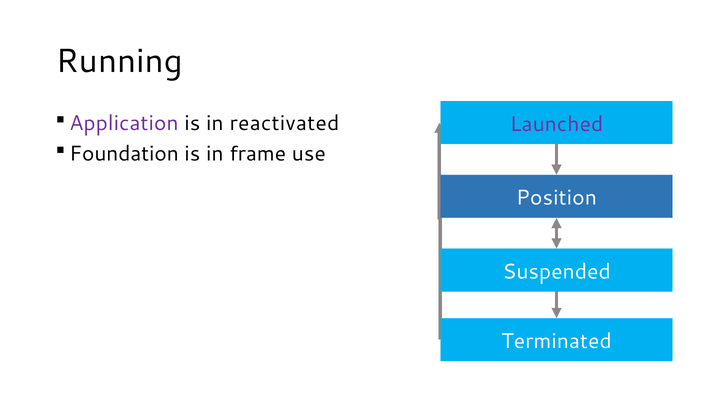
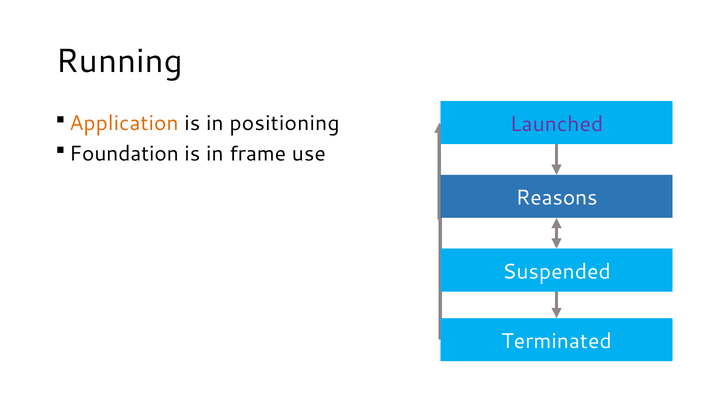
Application colour: purple -> orange
reactivated: reactivated -> positioning
Position: Position -> Reasons
